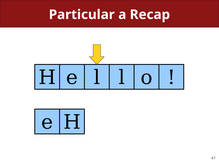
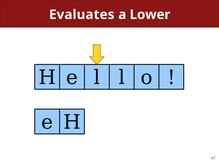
Particular: Particular -> Evaluates
Recap: Recap -> Lower
